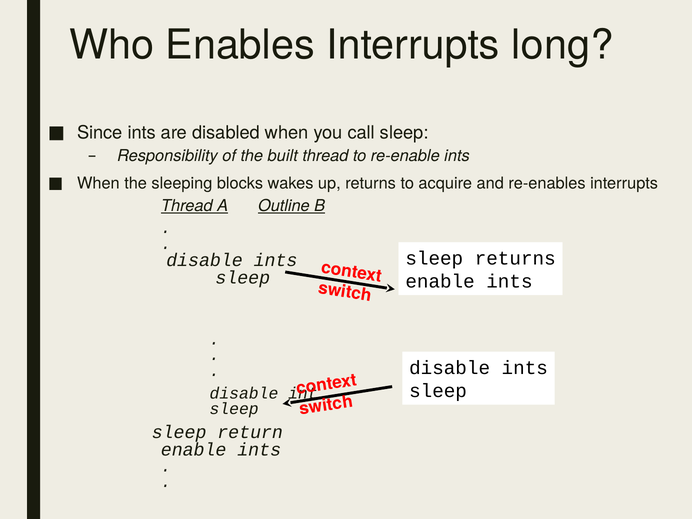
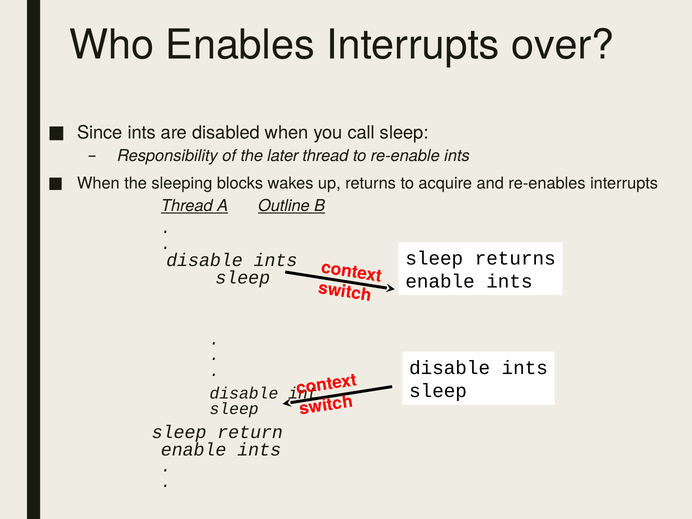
long: long -> over
built: built -> later
